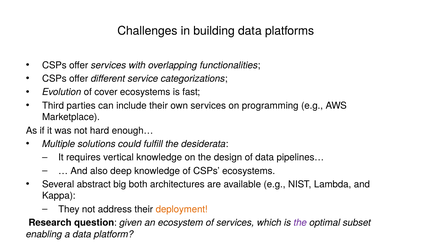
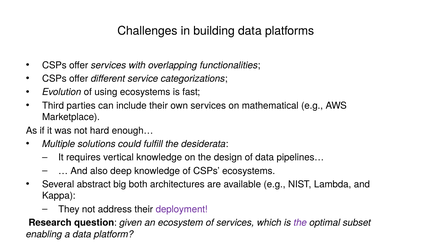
cover: cover -> using
programming: programming -> mathematical
deployment colour: orange -> purple
